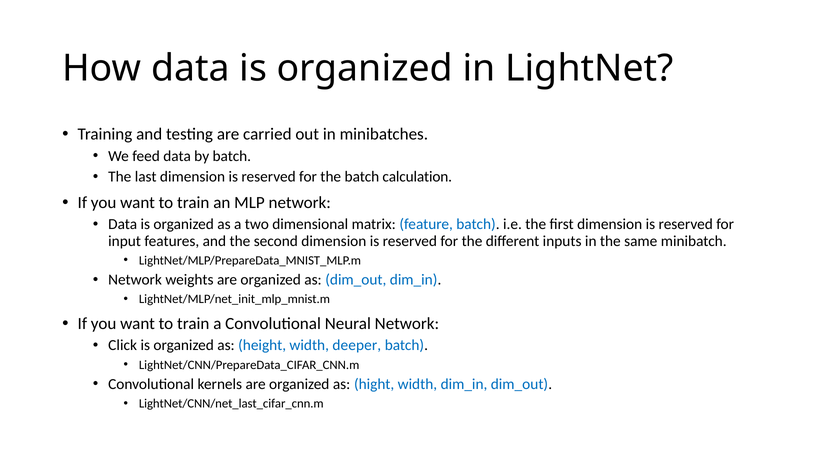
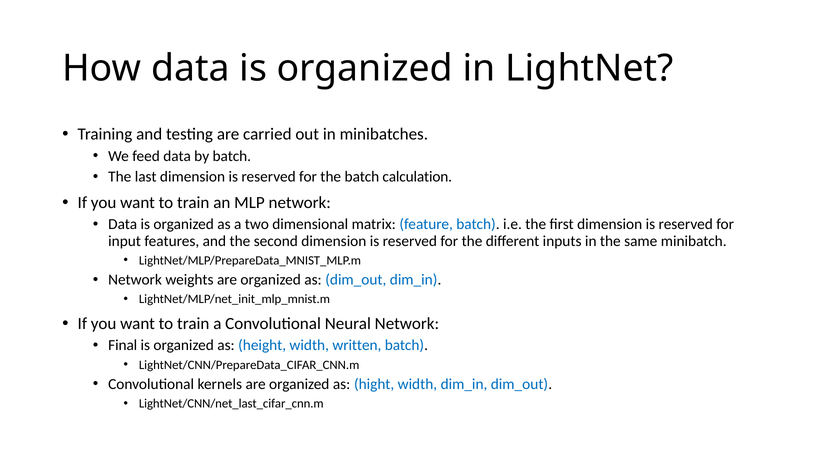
Click: Click -> Final
deeper: deeper -> written
